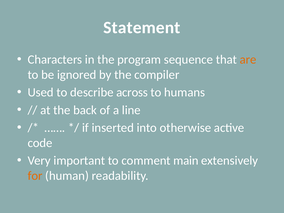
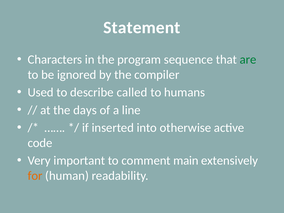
are colour: orange -> green
across: across -> called
back: back -> days
